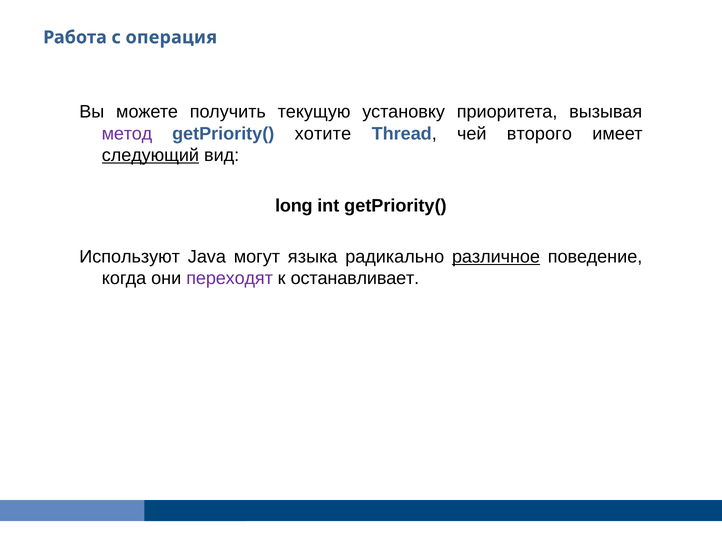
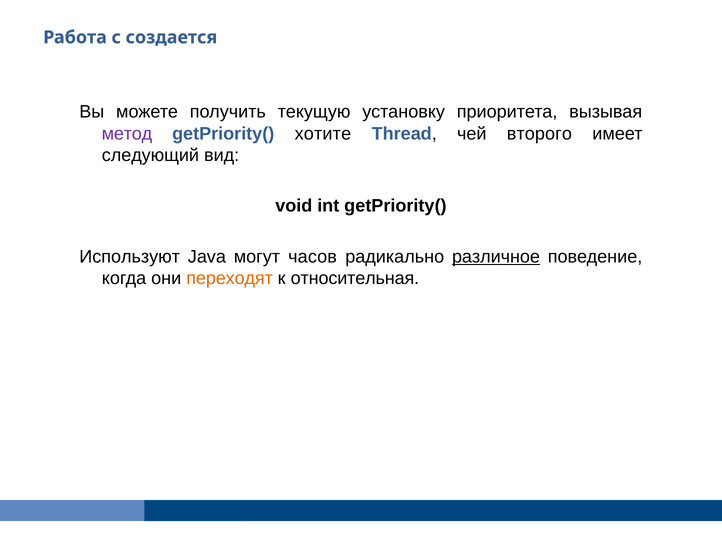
операция: операция -> создается
следующий underline: present -> none
long: long -> void
языка: языка -> часов
переходят colour: purple -> orange
останавливает: останавливает -> относительная
